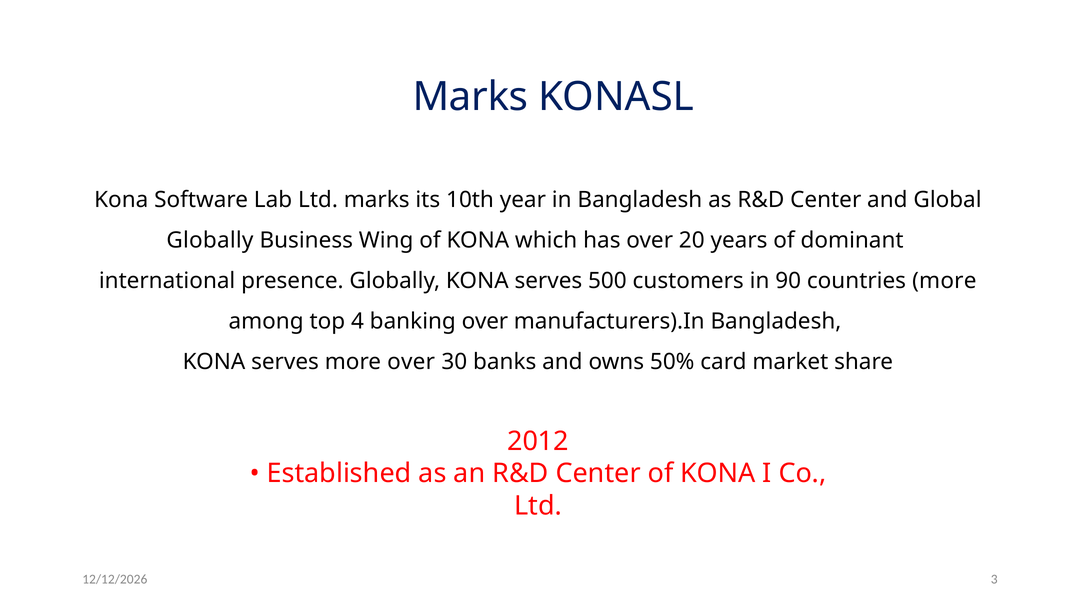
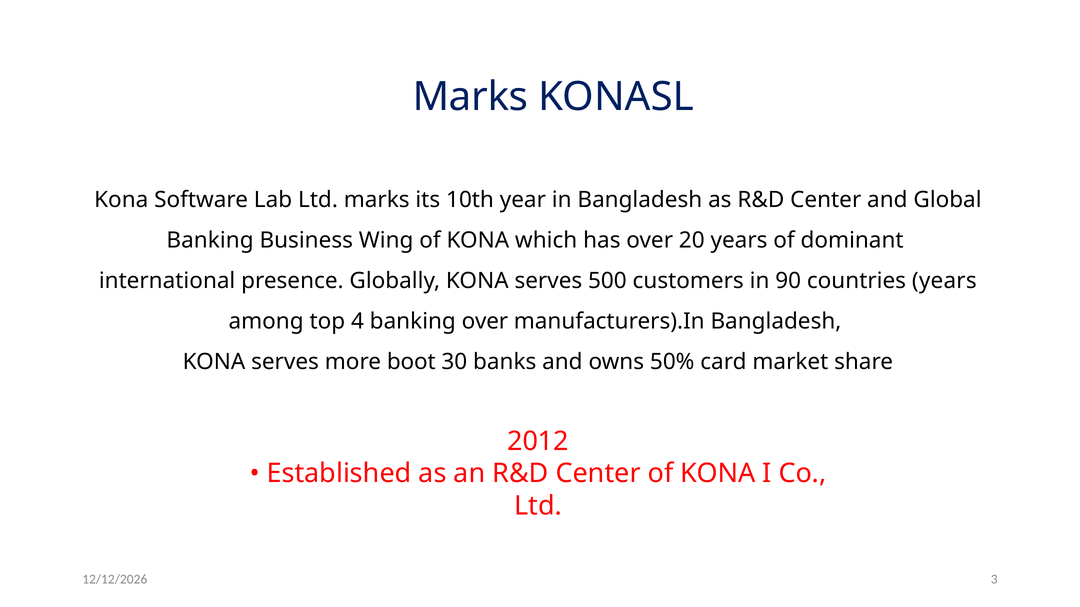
Globally at (210, 241): Globally -> Banking
countries more: more -> years
more over: over -> boot
